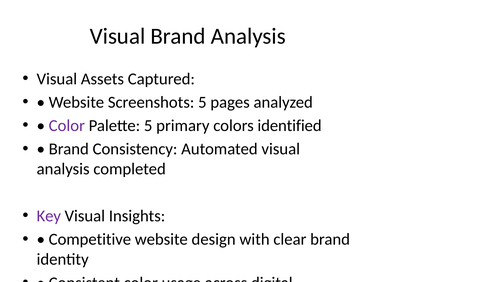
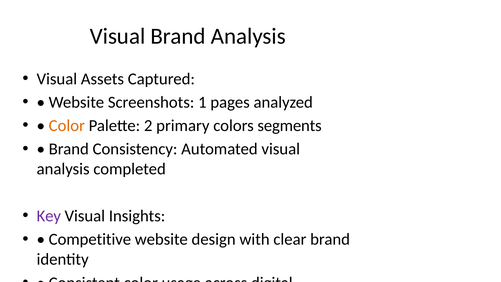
Screenshots 5: 5 -> 1
Color at (67, 126) colour: purple -> orange
Palette 5: 5 -> 2
identified: identified -> segments
